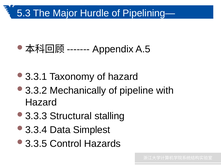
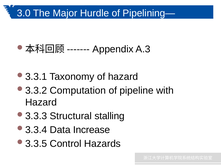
5.3: 5.3 -> 3.0
A.5: A.5 -> A.3
Mechanically: Mechanically -> Computation
Simplest: Simplest -> Increase
